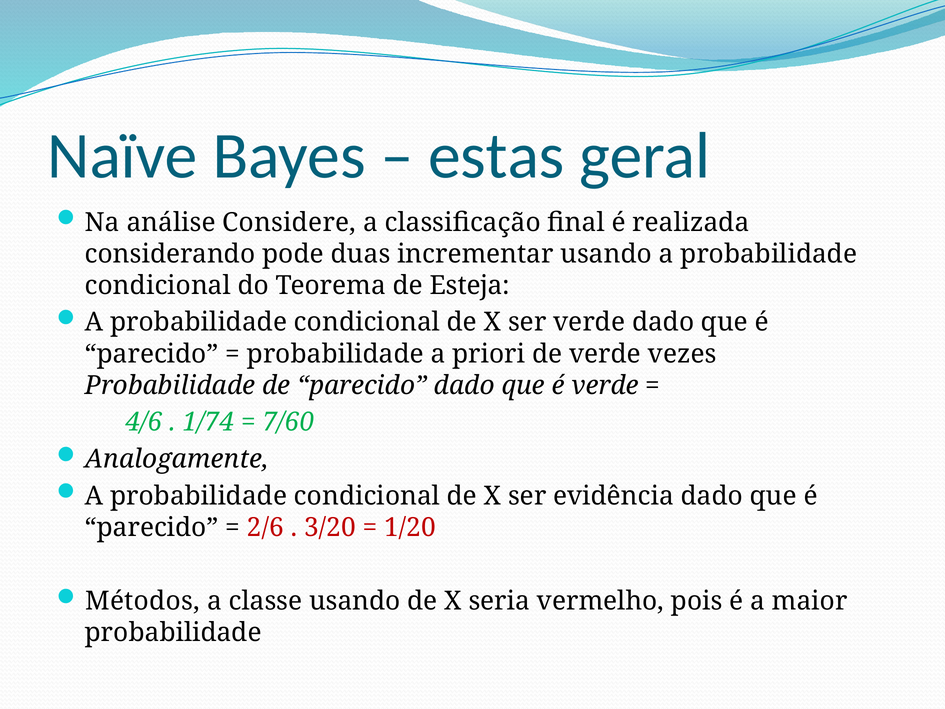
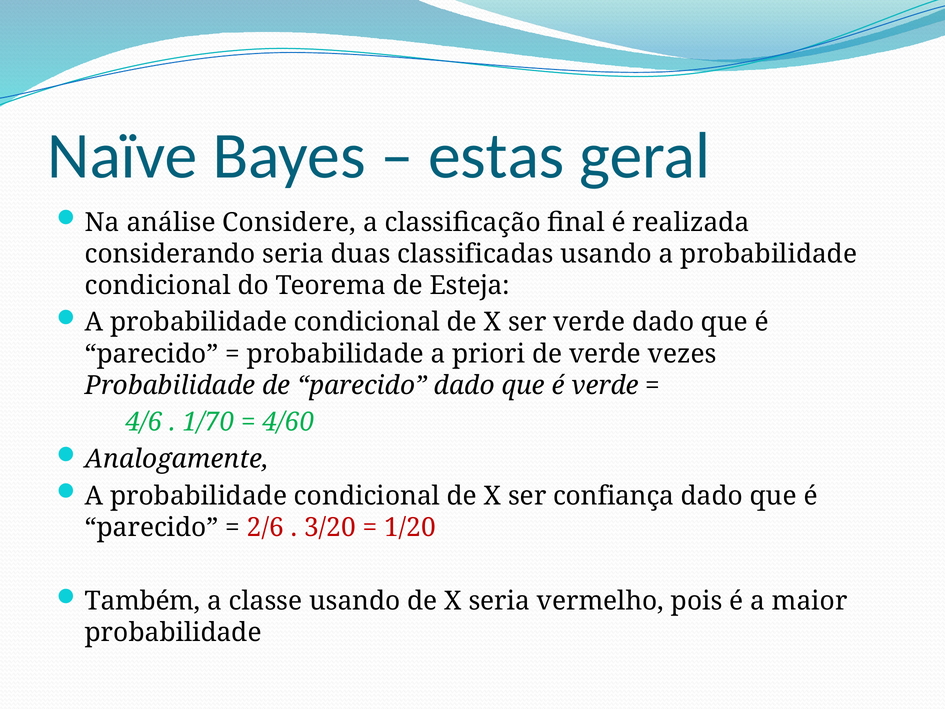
considerando pode: pode -> seria
incrementar: incrementar -> classificadas
1/74: 1/74 -> 1/70
7/60: 7/60 -> 4/60
evidência: evidência -> confiança
Métodos: Métodos -> Também
